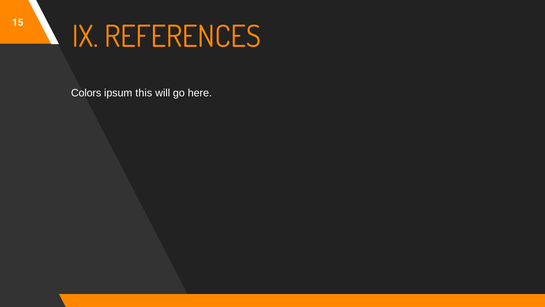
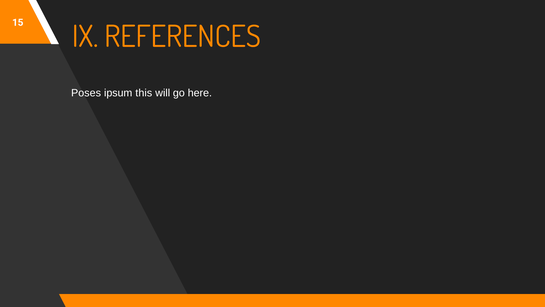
Colors: Colors -> Poses
